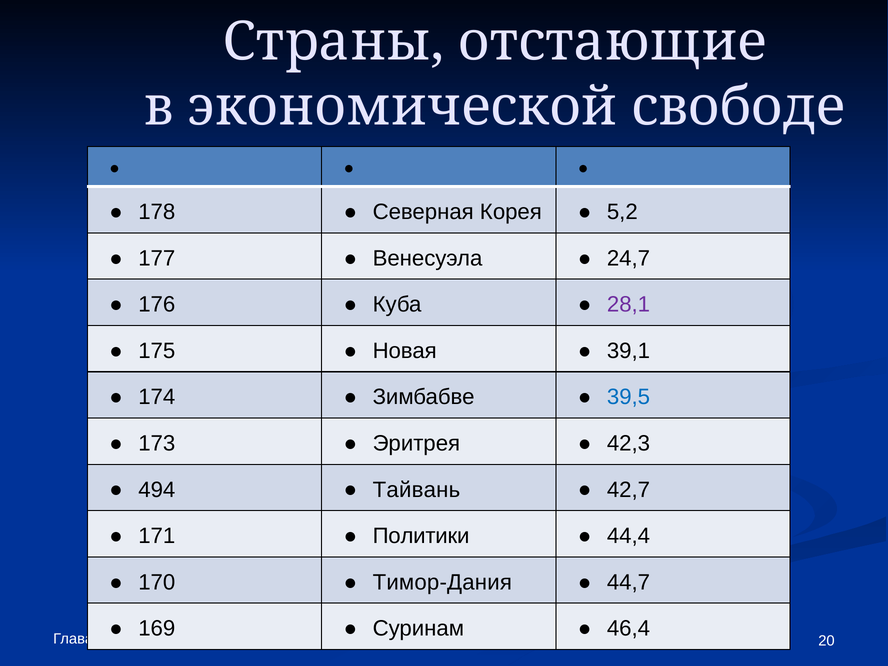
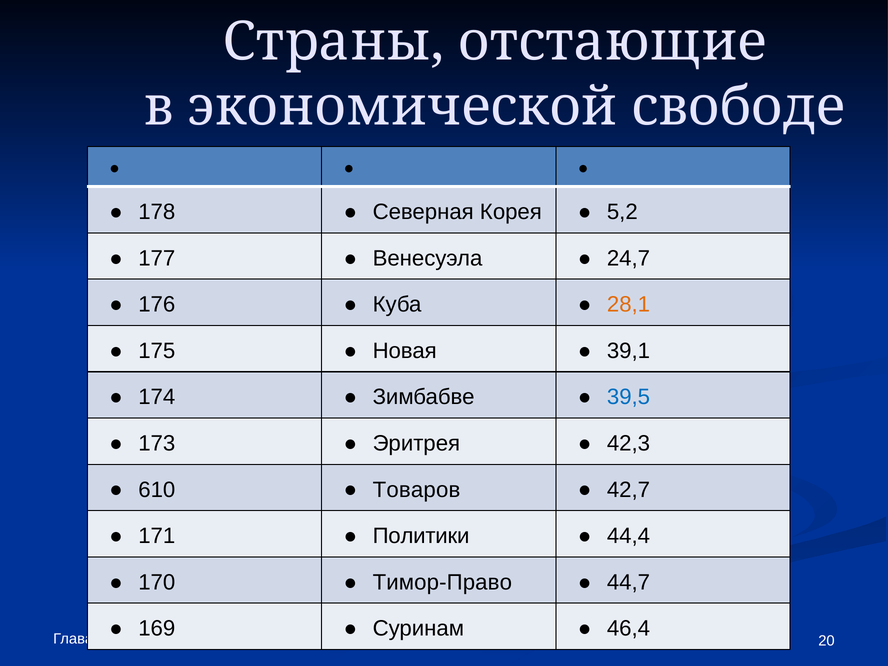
28,1 colour: purple -> orange
494: 494 -> 610
Тайвань: Тайвань -> Товаров
Тимор-Дания: Тимор-Дания -> Тимор-Право
